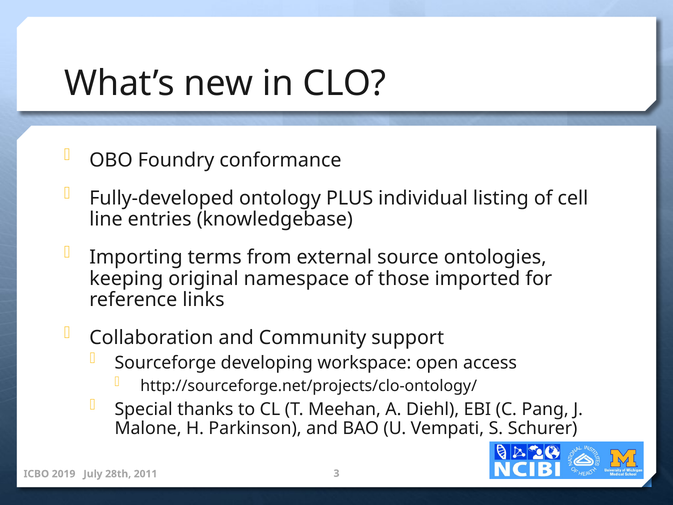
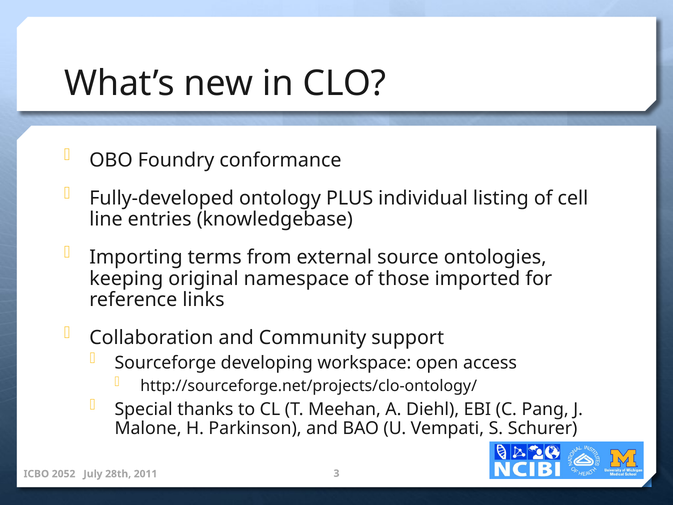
2019: 2019 -> 2052
